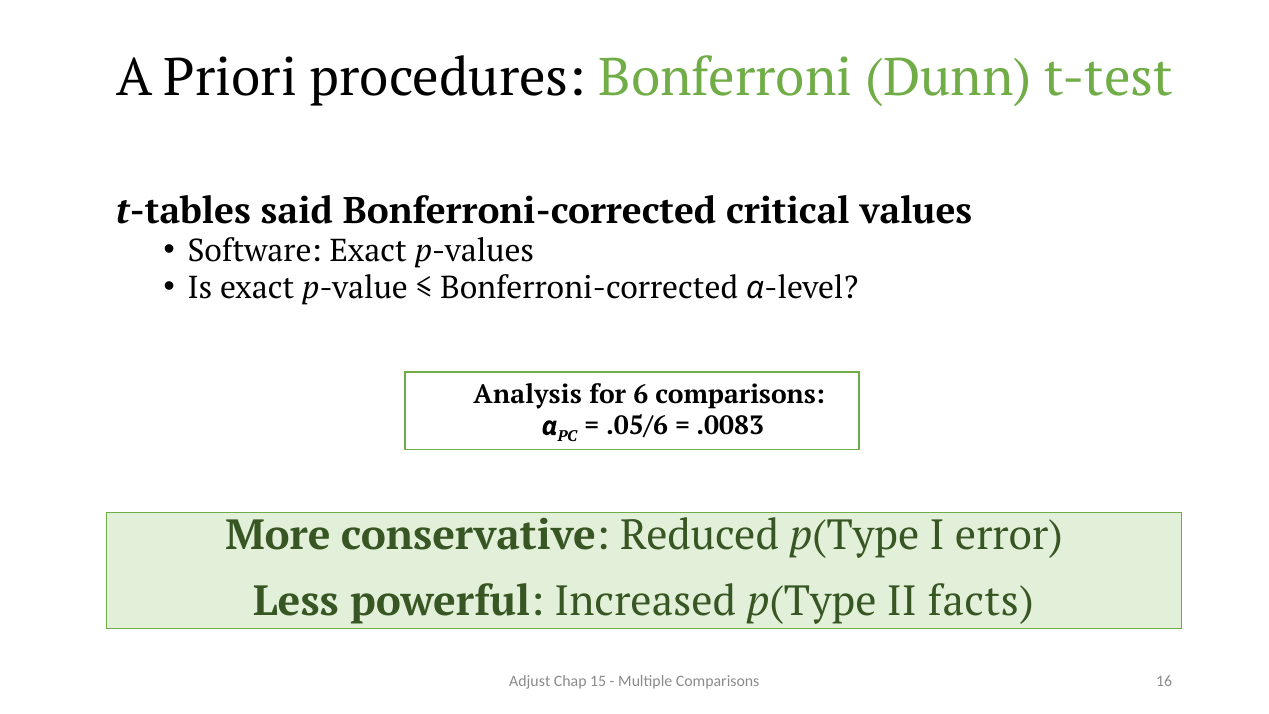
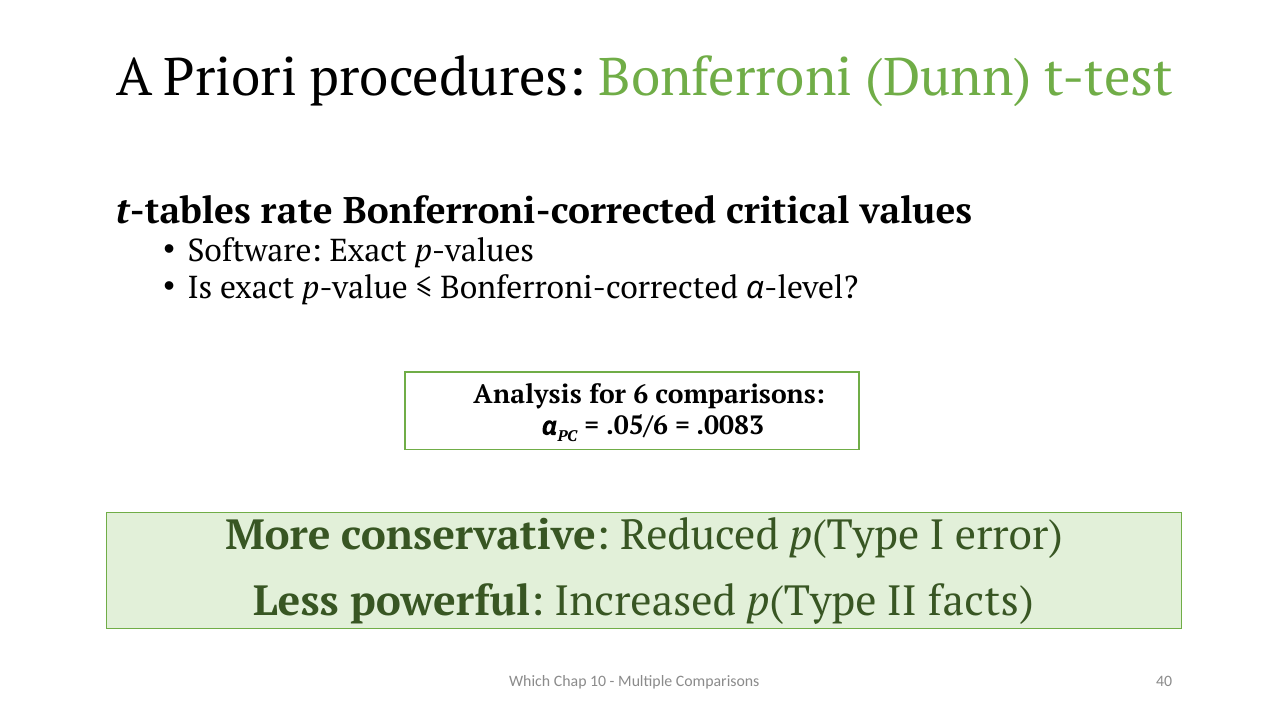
said: said -> rate
Adjust: Adjust -> Which
15: 15 -> 10
16: 16 -> 40
